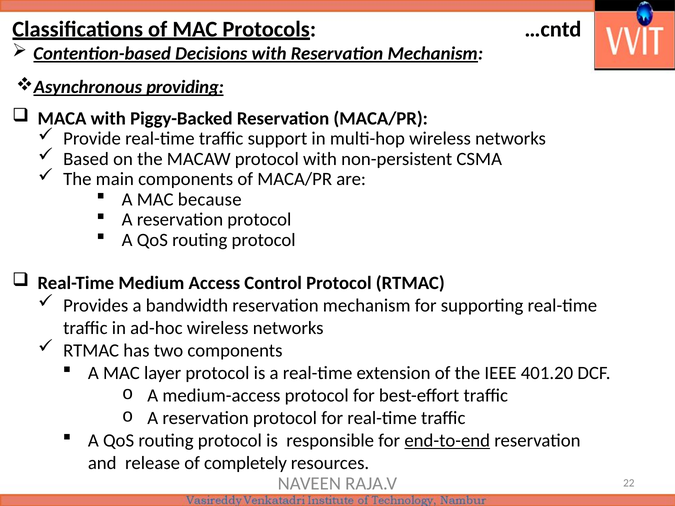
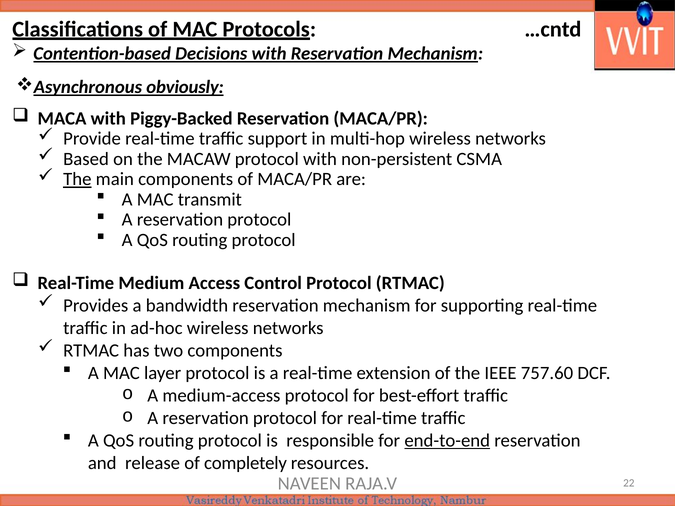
providing: providing -> obviously
The at (77, 179) underline: none -> present
because: because -> transmit
401.20: 401.20 -> 757.60
